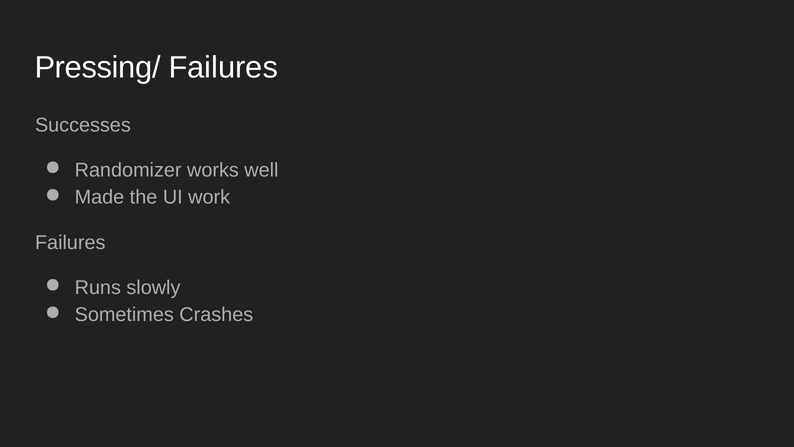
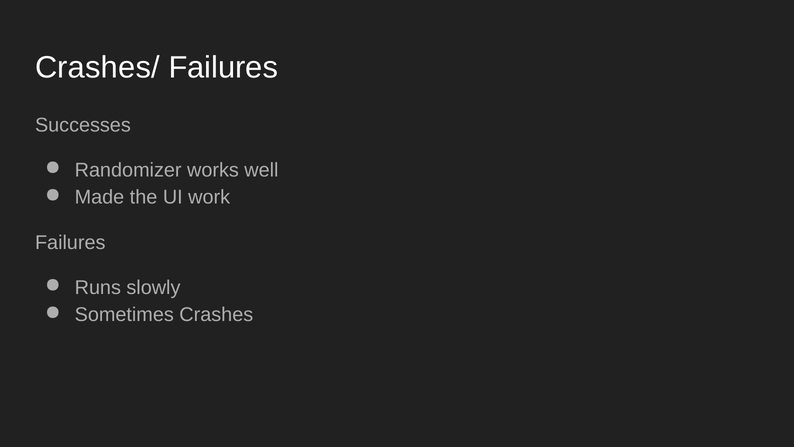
Pressing/: Pressing/ -> Crashes/
